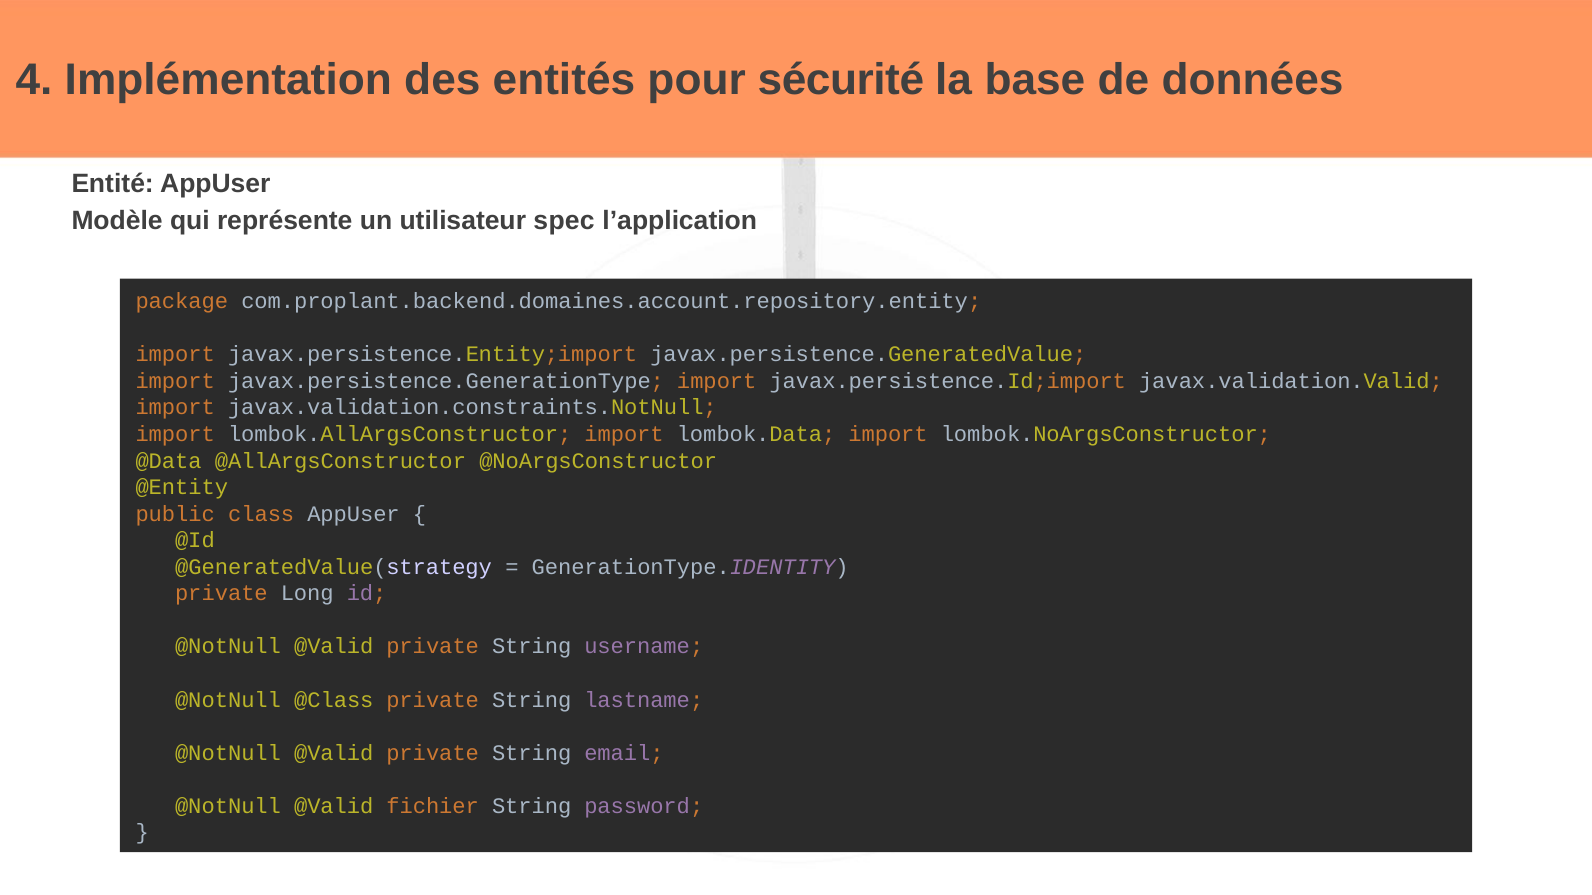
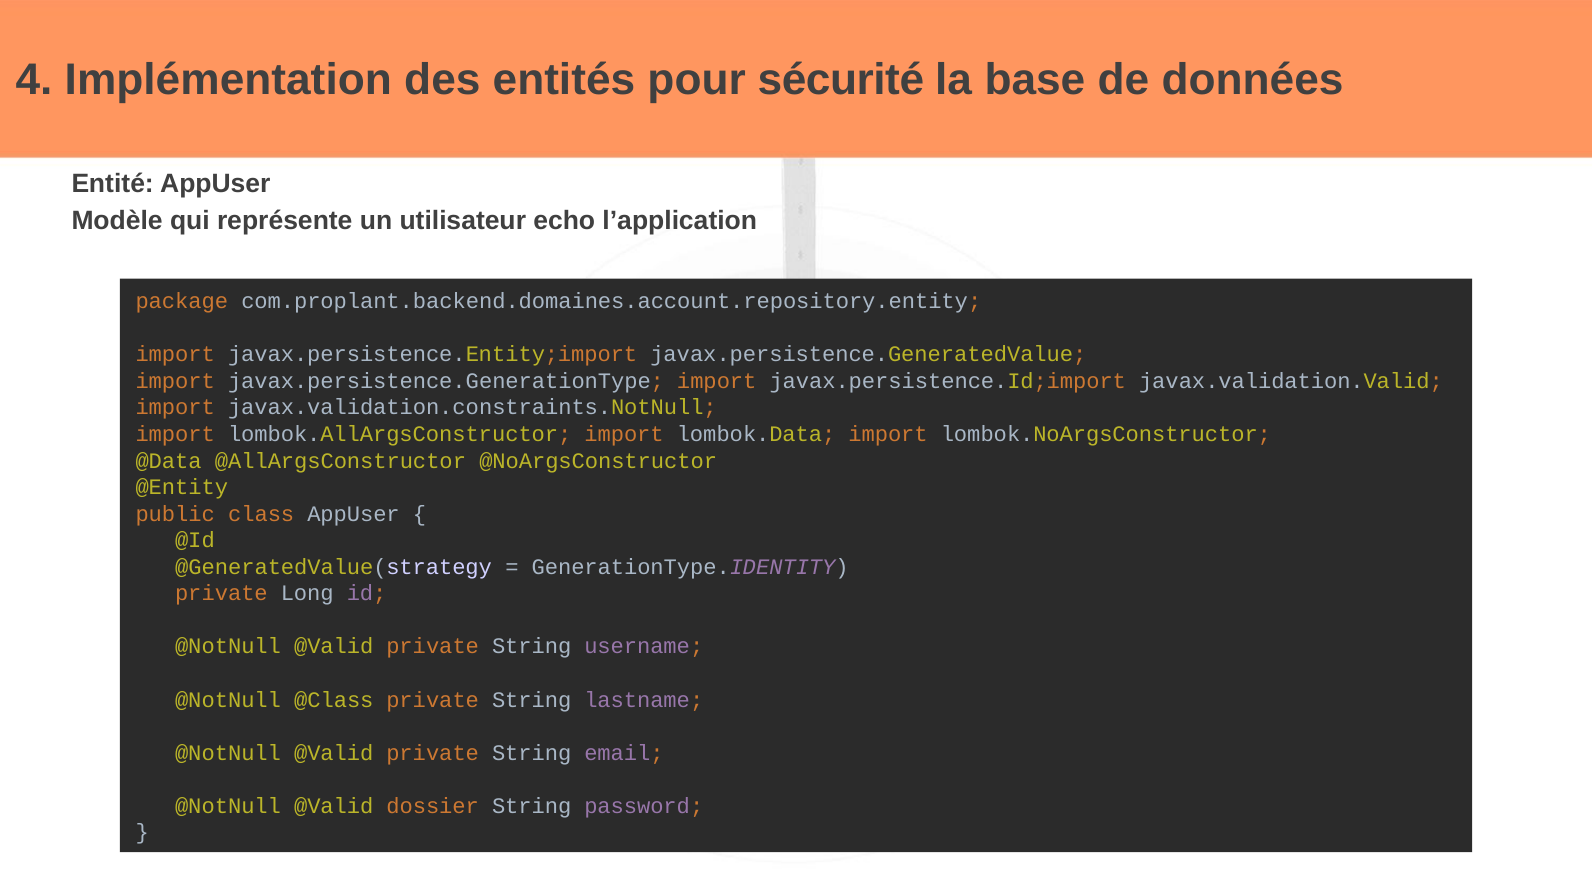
spec: spec -> echo
fichier: fichier -> dossier
